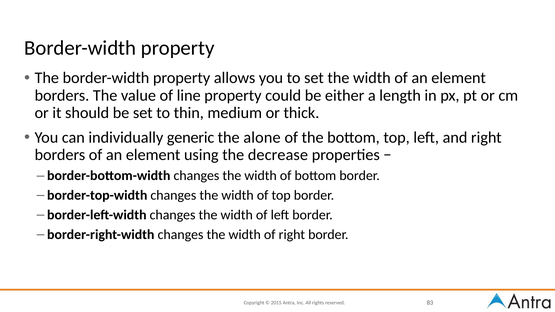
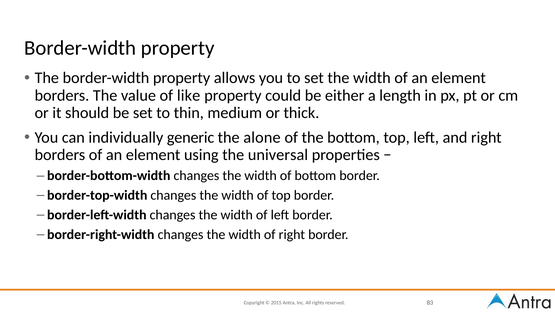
line: line -> like
decrease: decrease -> universal
